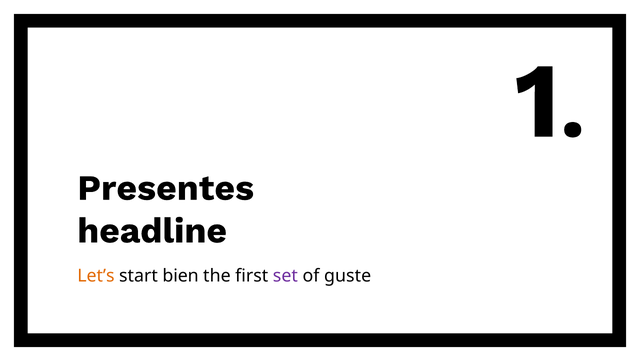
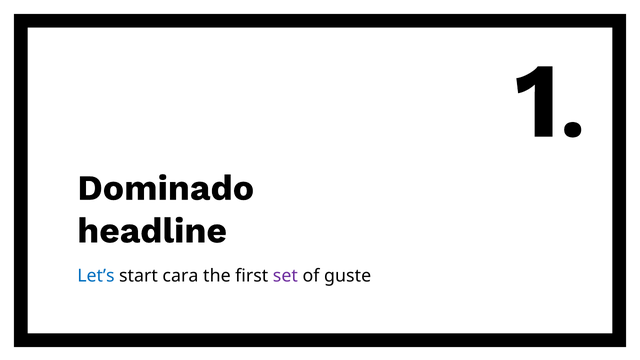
Presentes: Presentes -> Dominado
Let’s colour: orange -> blue
bien: bien -> cara
